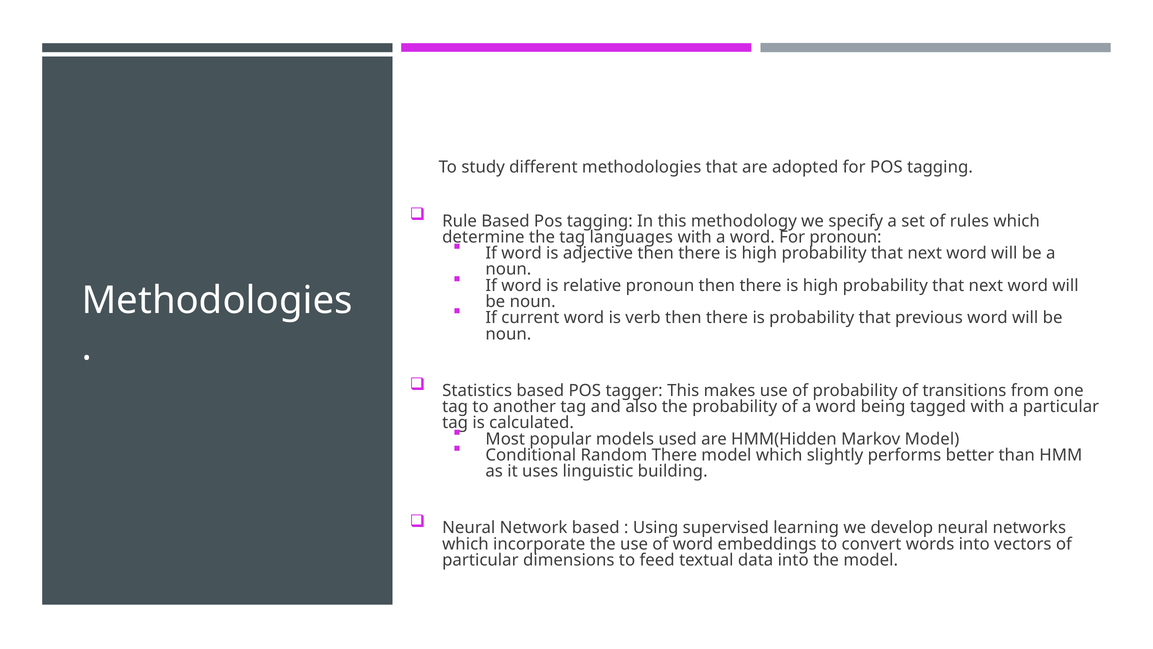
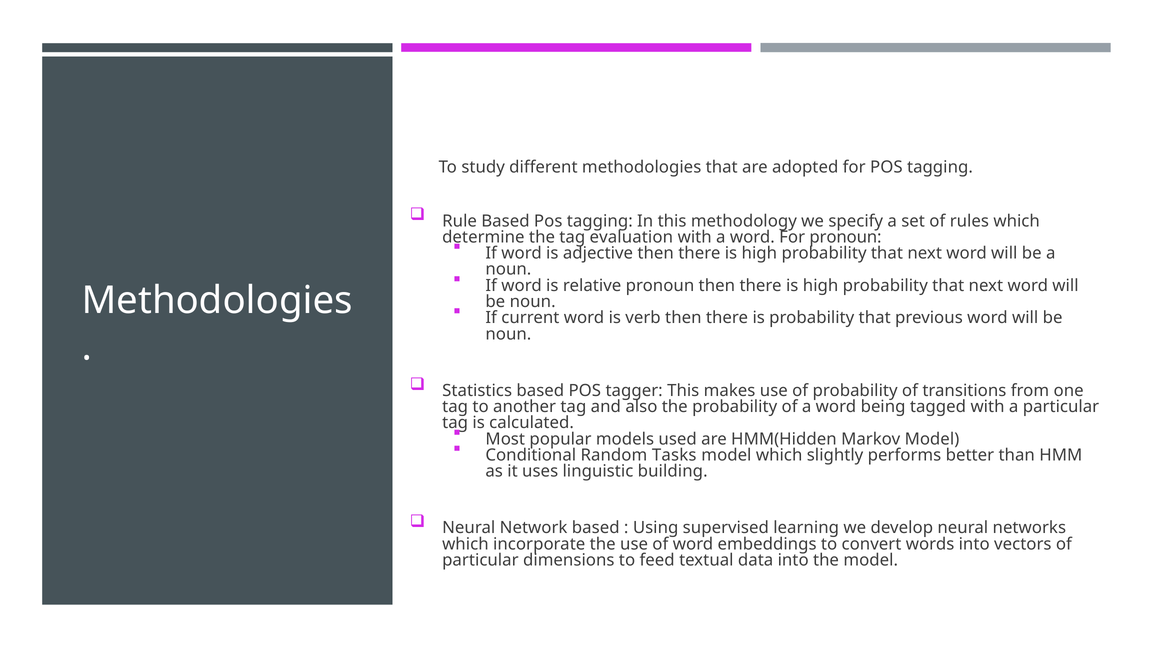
languages: languages -> evaluation
Random There: There -> Tasks
